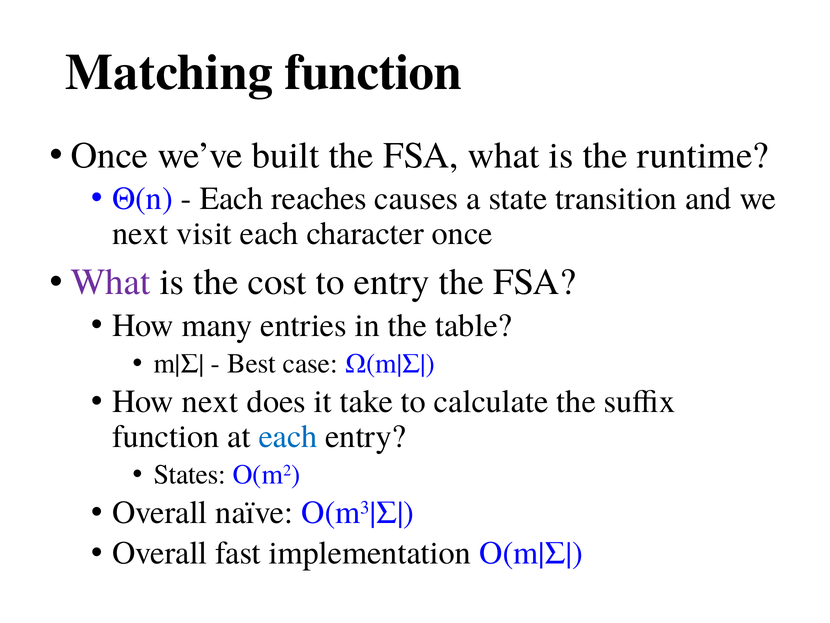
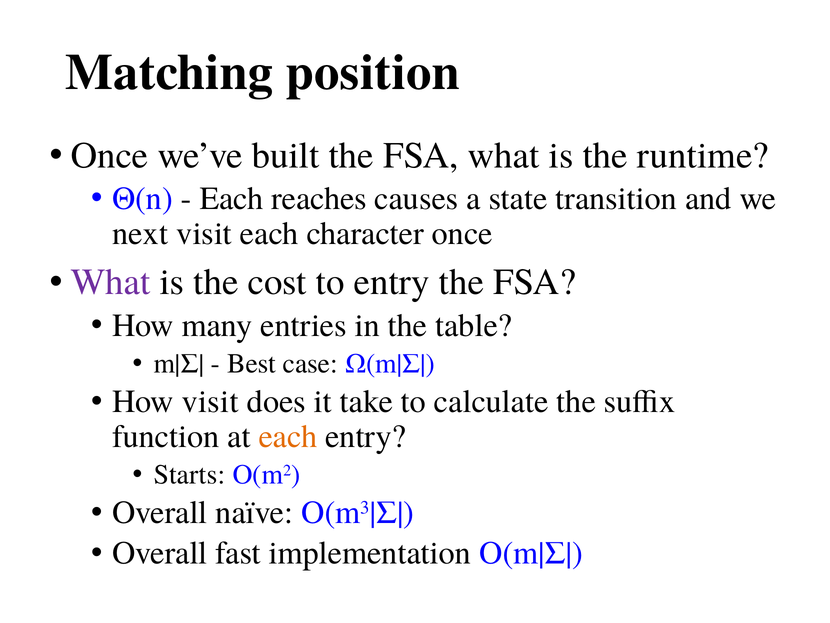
Matching function: function -> position
How next: next -> visit
each at (288, 436) colour: blue -> orange
States: States -> Starts
